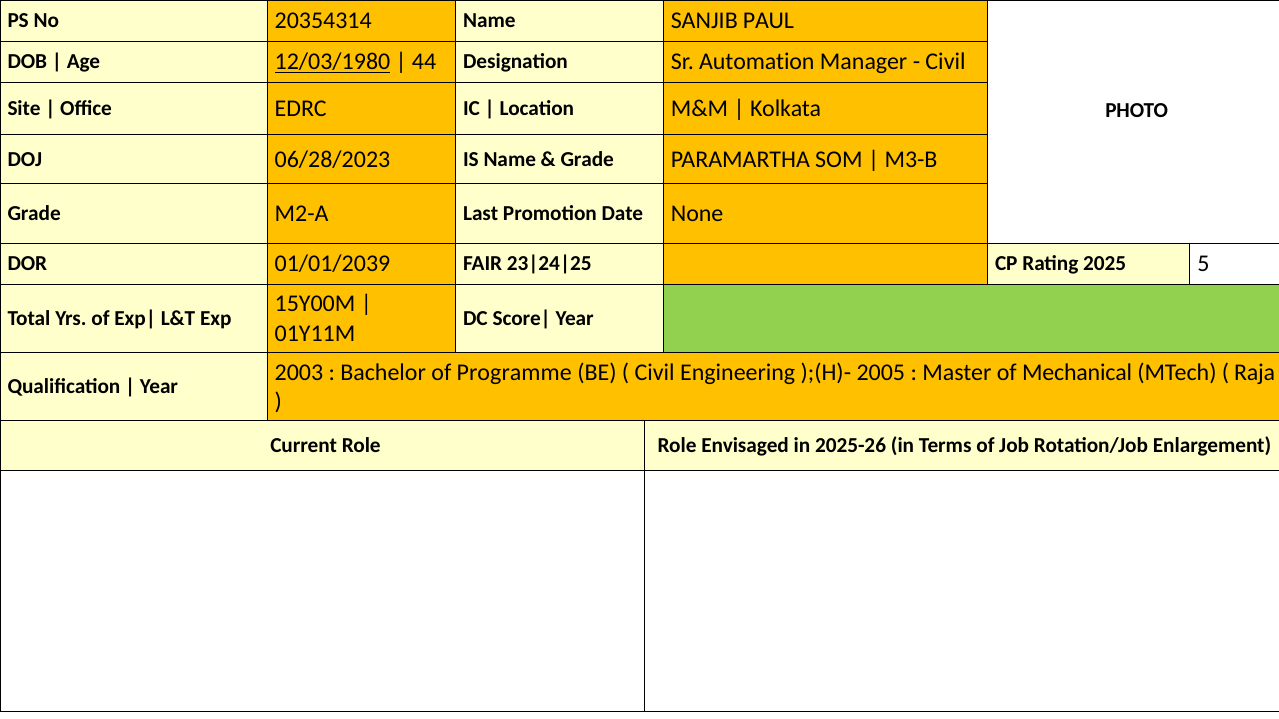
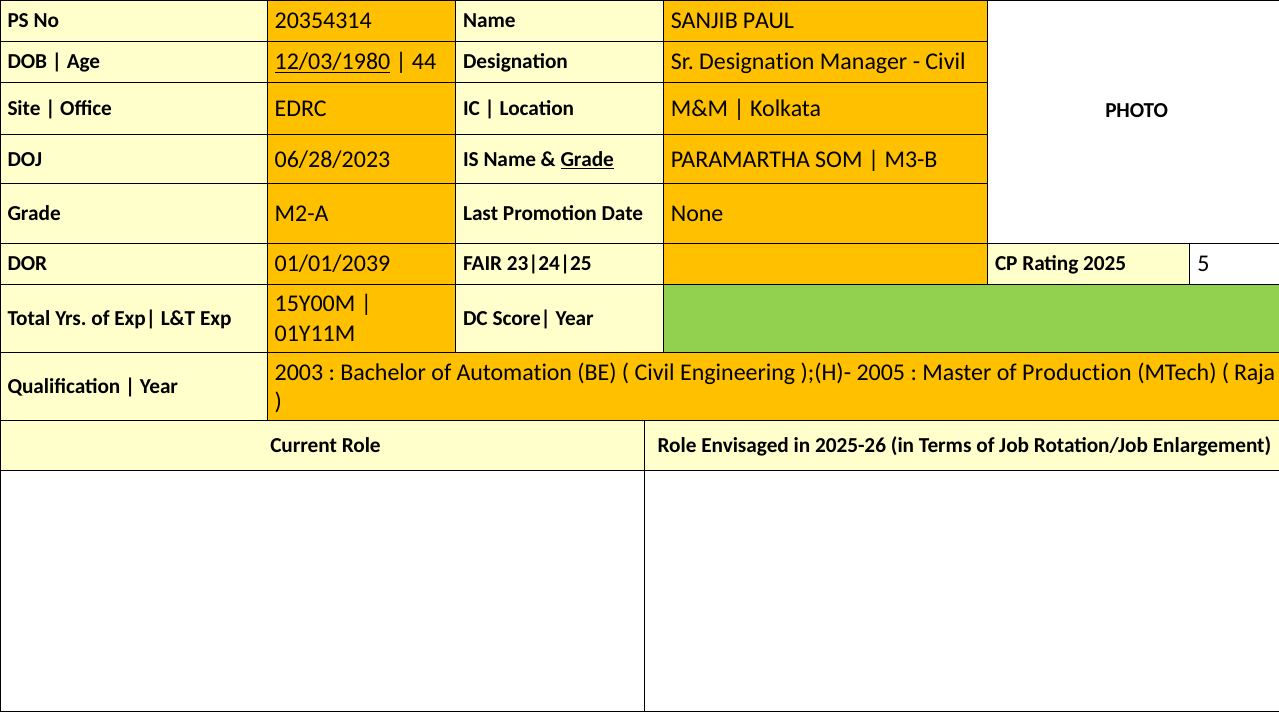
Sr Automation: Automation -> Designation
Grade at (587, 159) underline: none -> present
Programme: Programme -> Automation
Mechanical: Mechanical -> Production
